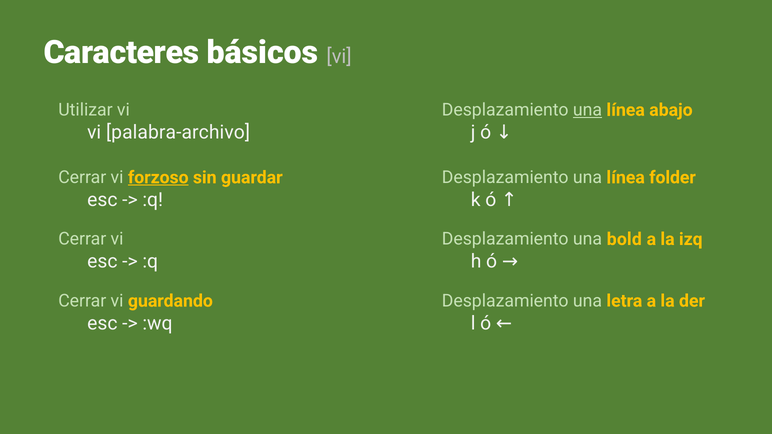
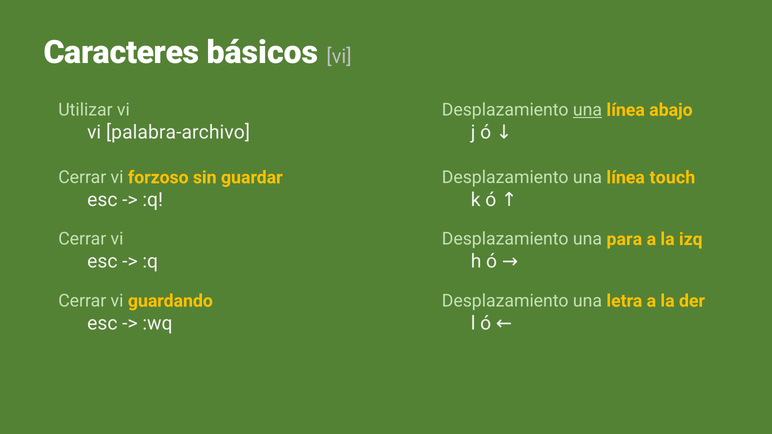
forzoso underline: present -> none
folder: folder -> touch
bold: bold -> para
